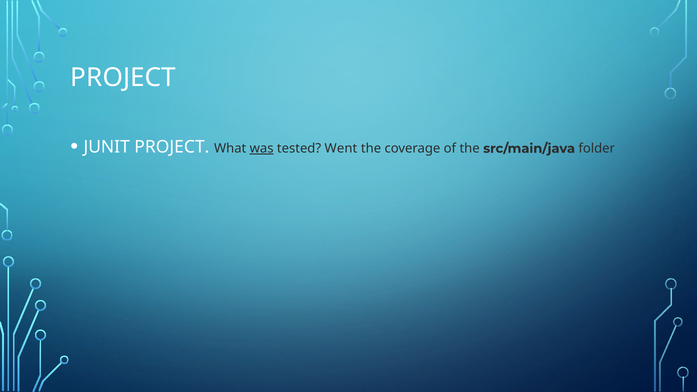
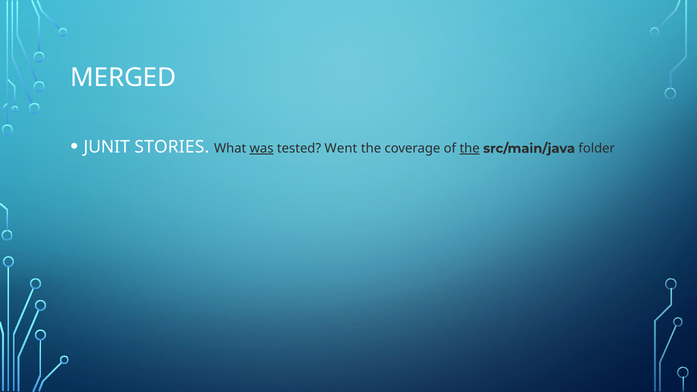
PROJECT at (123, 77): PROJECT -> MERGED
JUNIT PROJECT: PROJECT -> STORIES
the at (470, 149) underline: none -> present
